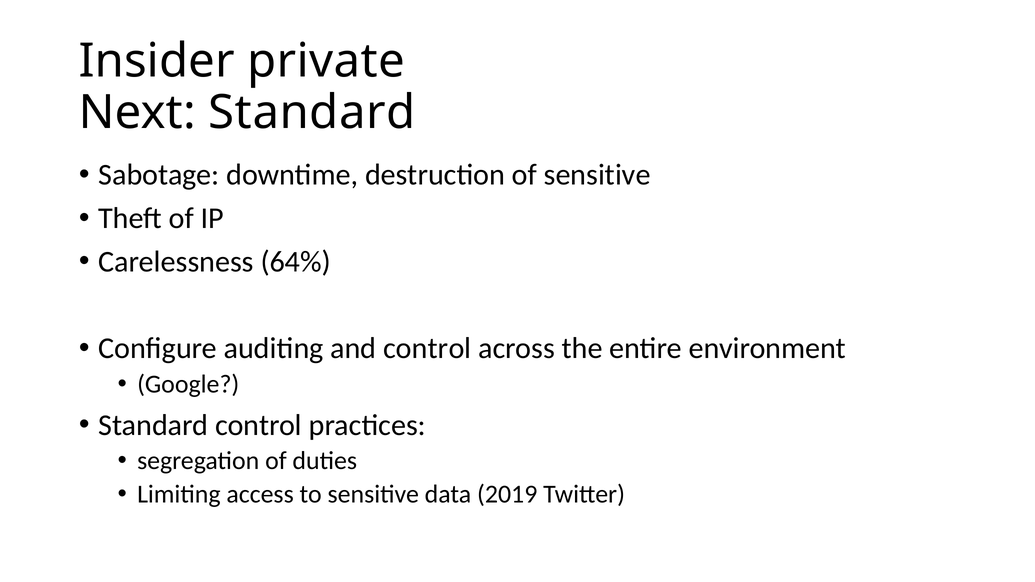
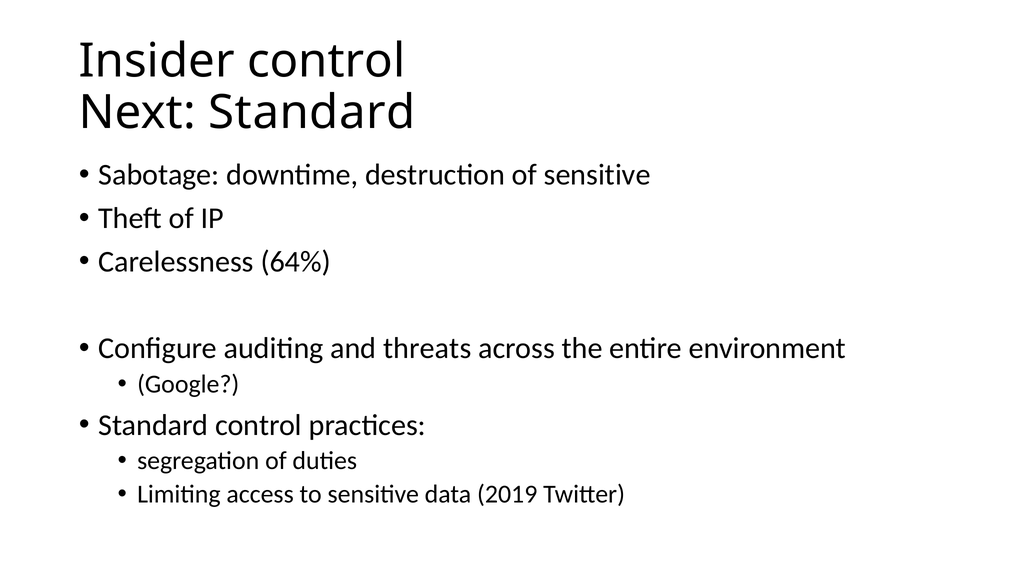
Insider private: private -> control
and control: control -> threats
